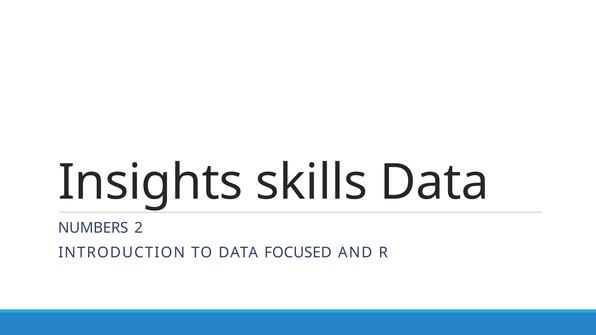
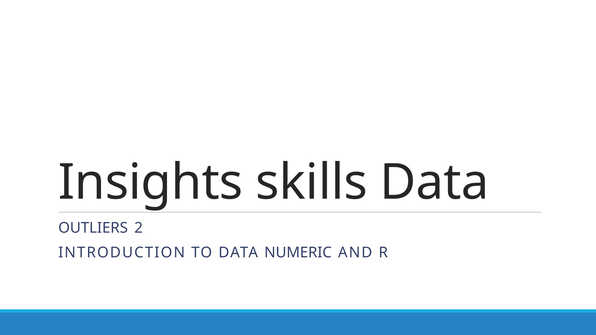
NUMBERS: NUMBERS -> OUTLIERS
FOCUSED: FOCUSED -> NUMERIC
